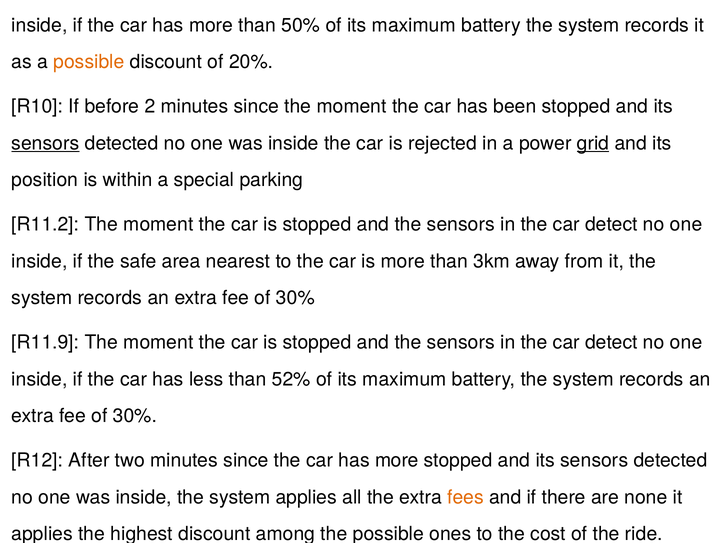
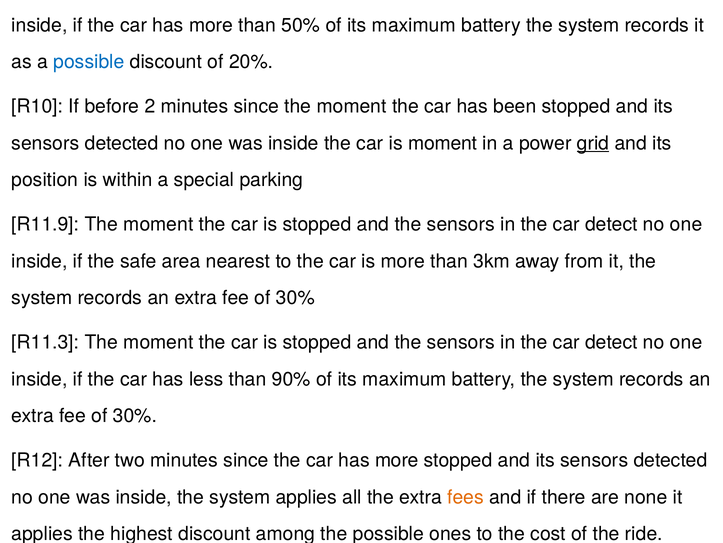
possible at (89, 62) colour: orange -> blue
sensors at (45, 143) underline: present -> none
is rejected: rejected -> moment
R11.2: R11.2 -> R11.9
R11.9: R11.9 -> R11.3
52%: 52% -> 90%
